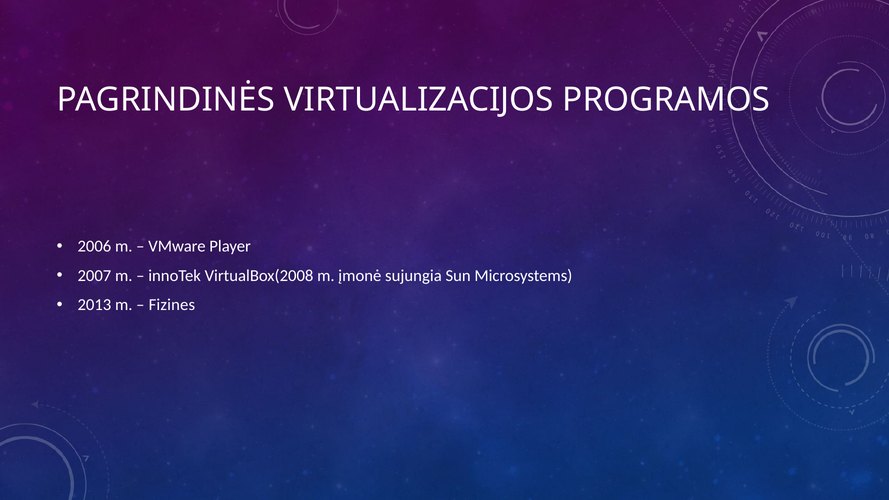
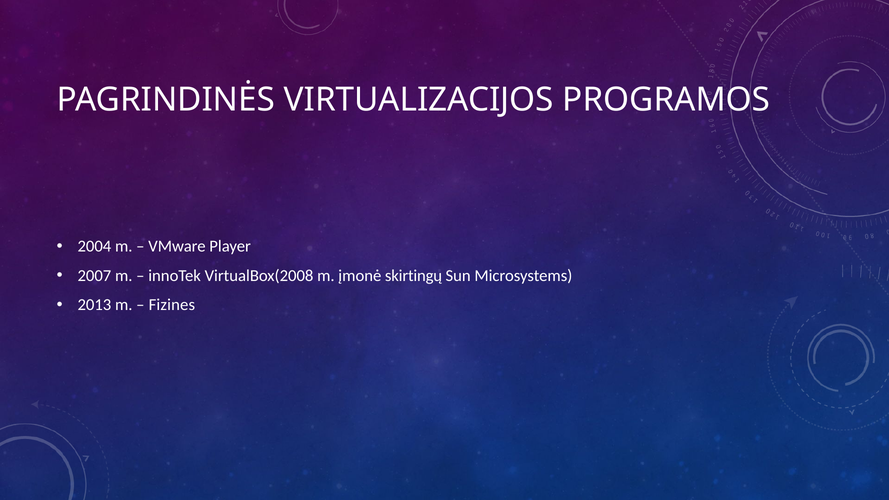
2006: 2006 -> 2004
sujungia: sujungia -> skirtingų
